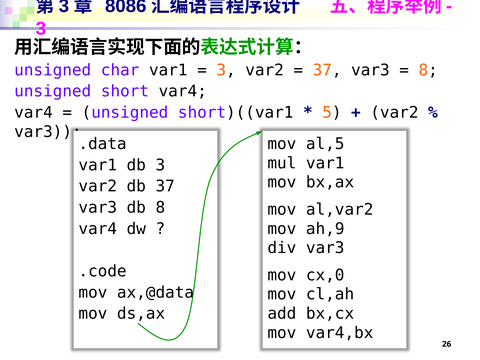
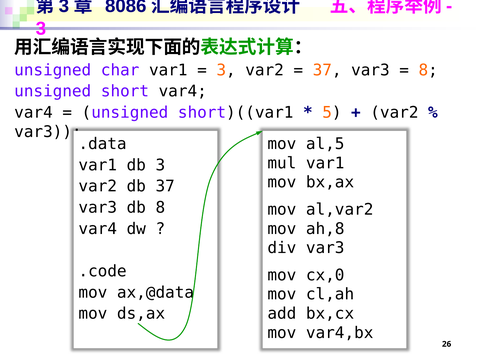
ah,9: ah,9 -> ah,8
